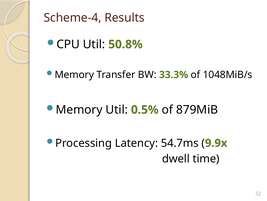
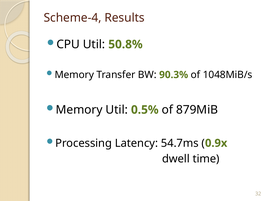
33.3%: 33.3% -> 90.3%
9.9x: 9.9x -> 0.9x
